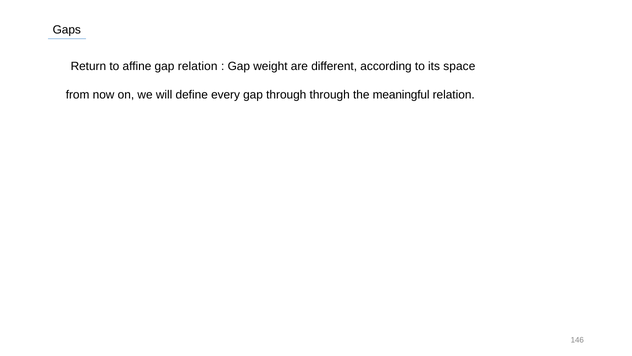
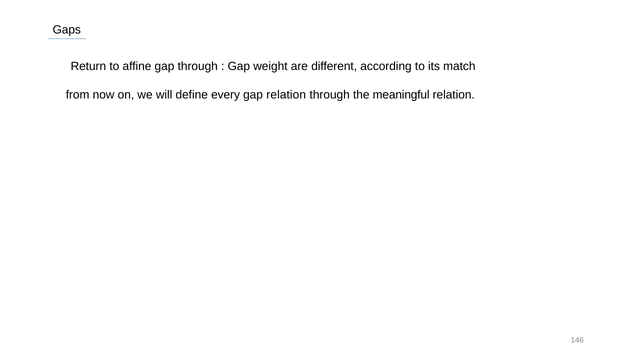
gap relation: relation -> through
space: space -> match
gap through: through -> relation
